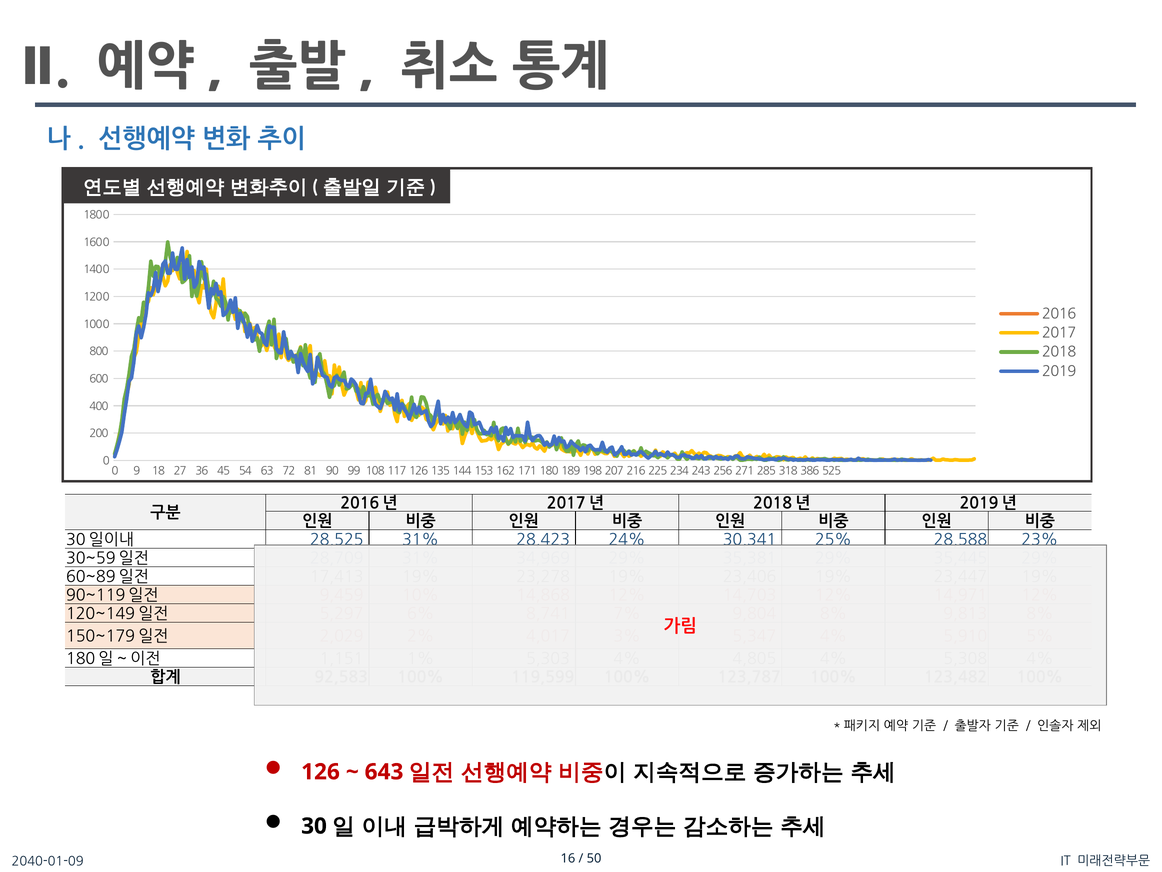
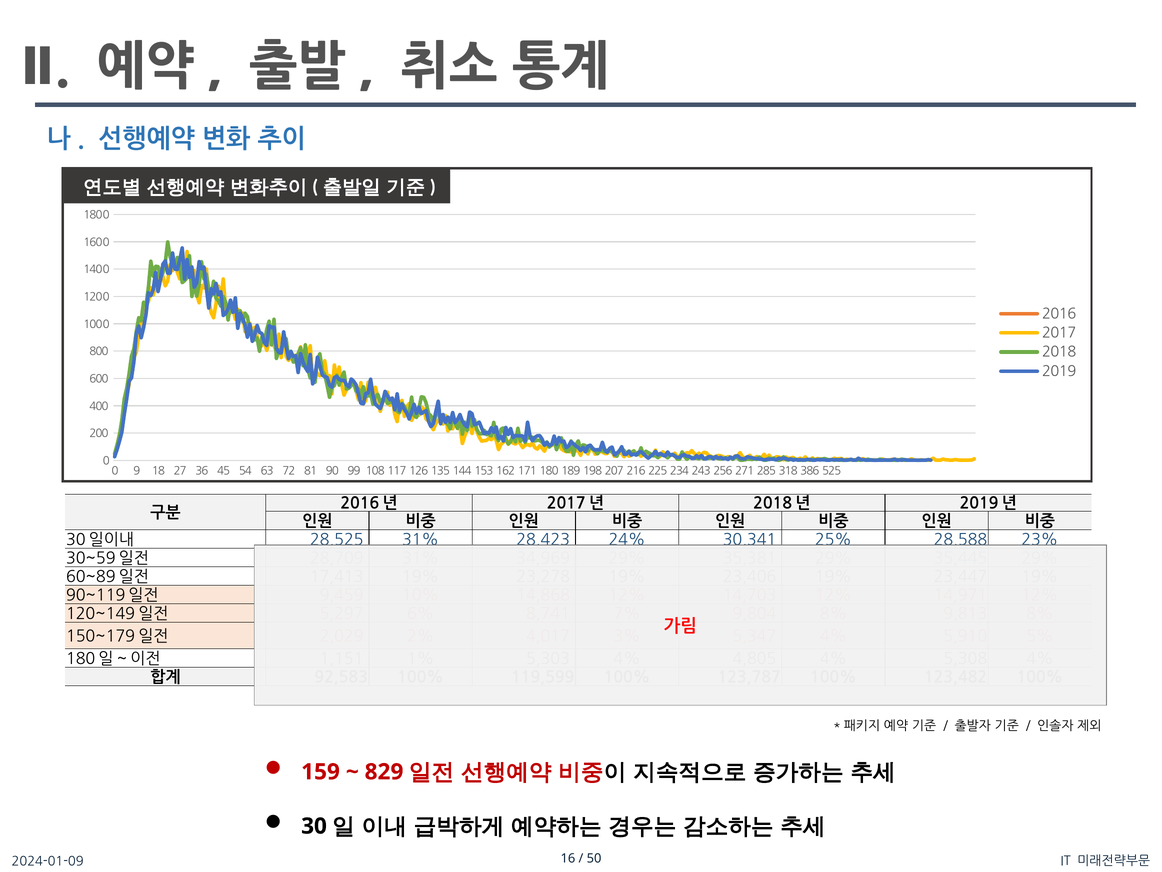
126: 126 -> 159
643: 643 -> 829
2040-01-09: 2040-01-09 -> 2024-01-09
